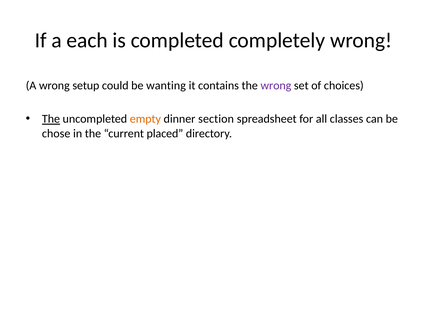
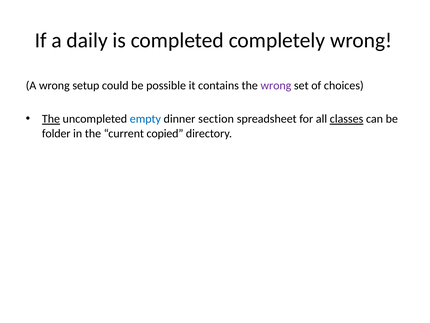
each: each -> daily
wanting: wanting -> possible
empty colour: orange -> blue
classes underline: none -> present
chose: chose -> folder
placed: placed -> copied
